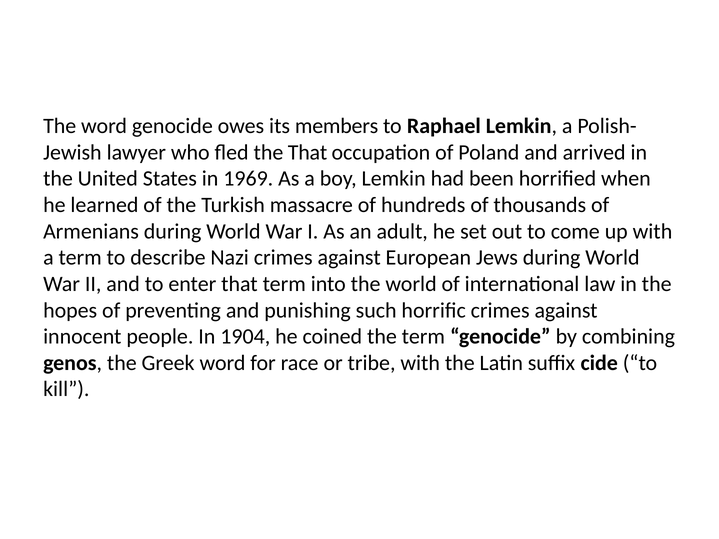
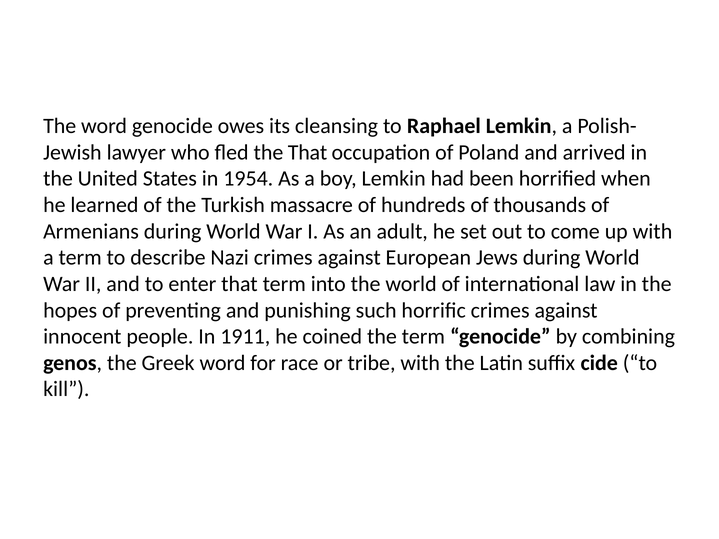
members: members -> cleansing
1969: 1969 -> 1954
1904: 1904 -> 1911
